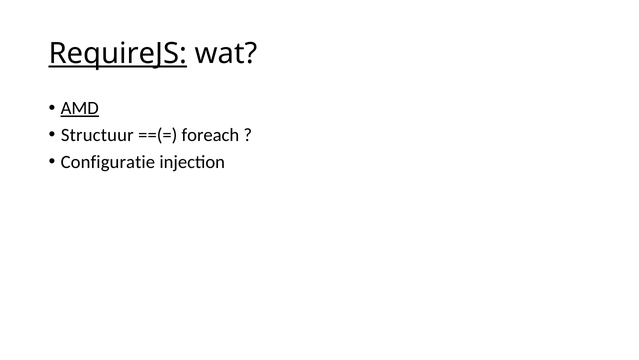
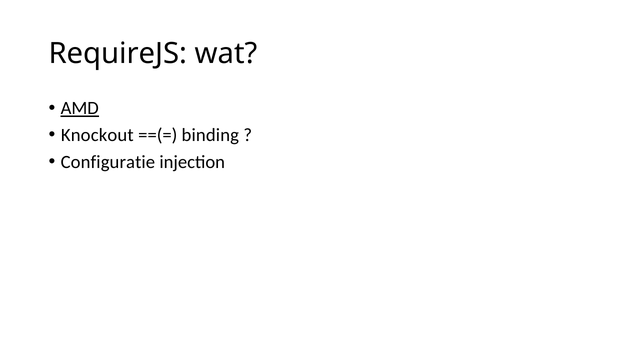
RequireJS underline: present -> none
Structuur: Structuur -> Knockout
foreach: foreach -> binding
